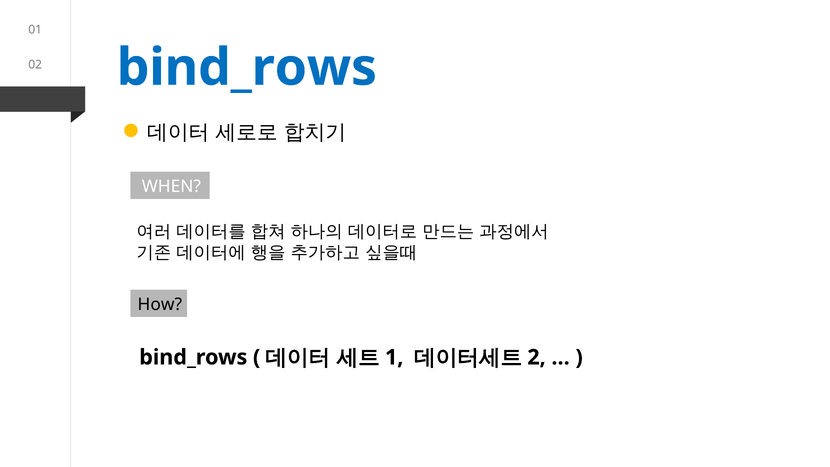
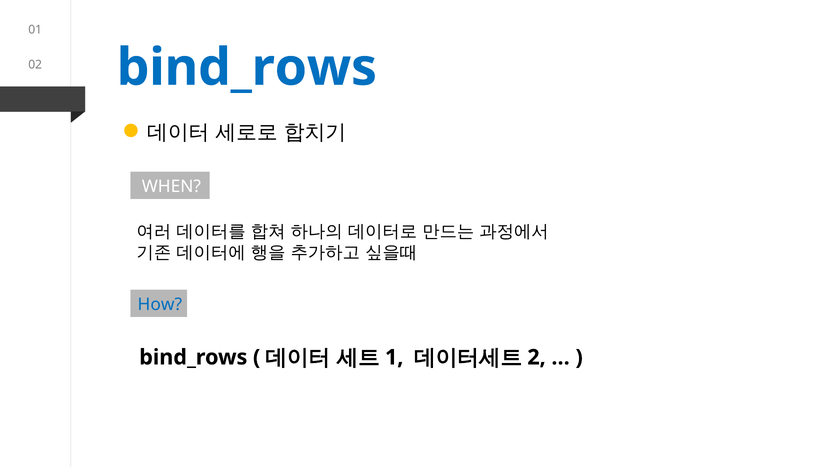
How colour: black -> blue
